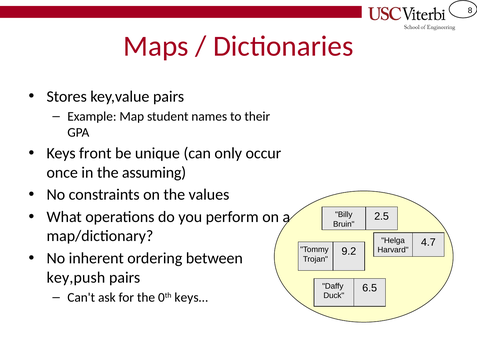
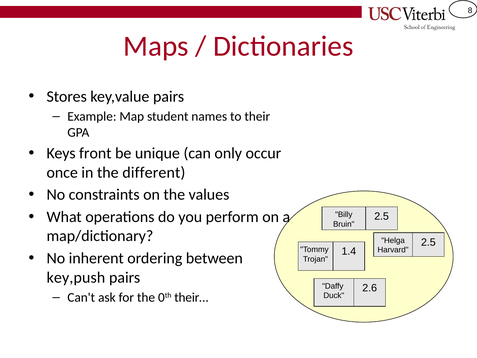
assuming: assuming -> different
4.7 at (428, 242): 4.7 -> 2.5
9.2: 9.2 -> 1.4
6.5: 6.5 -> 2.6
keys…: keys… -> their…
